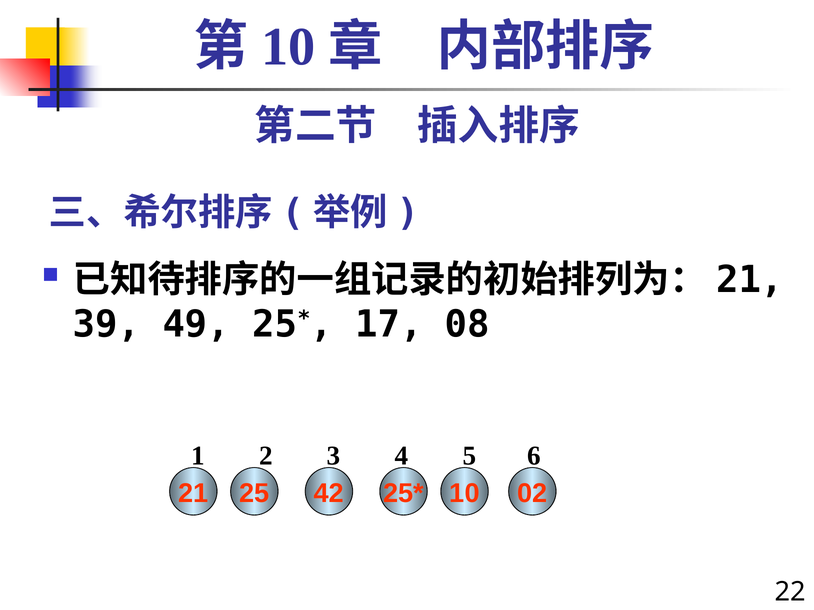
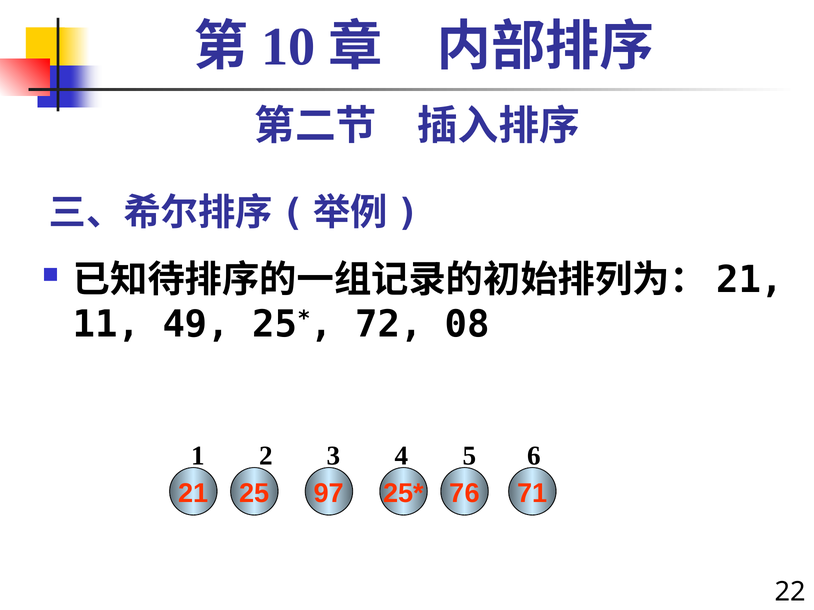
39: 39 -> 11
17: 17 -> 72
42: 42 -> 97
10 at (465, 494): 10 -> 76
02: 02 -> 71
